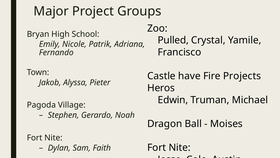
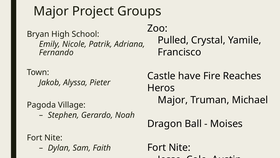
Projects: Projects -> Reaches
Edwin at (173, 100): Edwin -> Major
